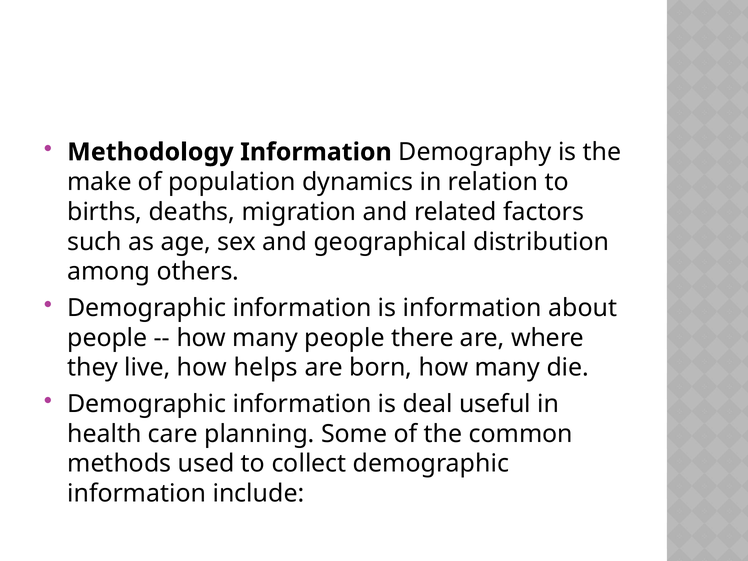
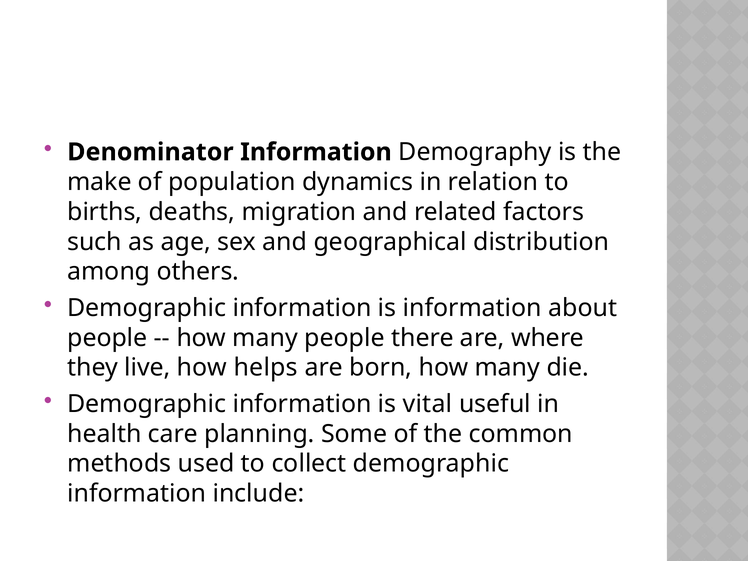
Methodology: Methodology -> Denominator
deal: deal -> vital
